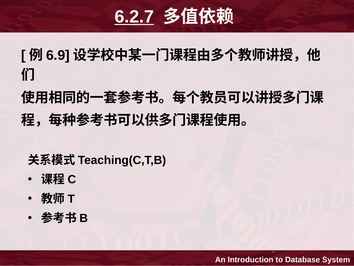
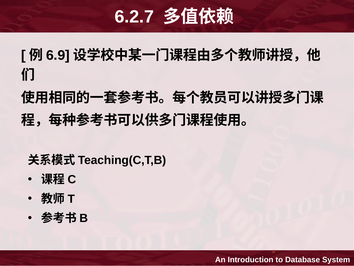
6.2.7 underline: present -> none
